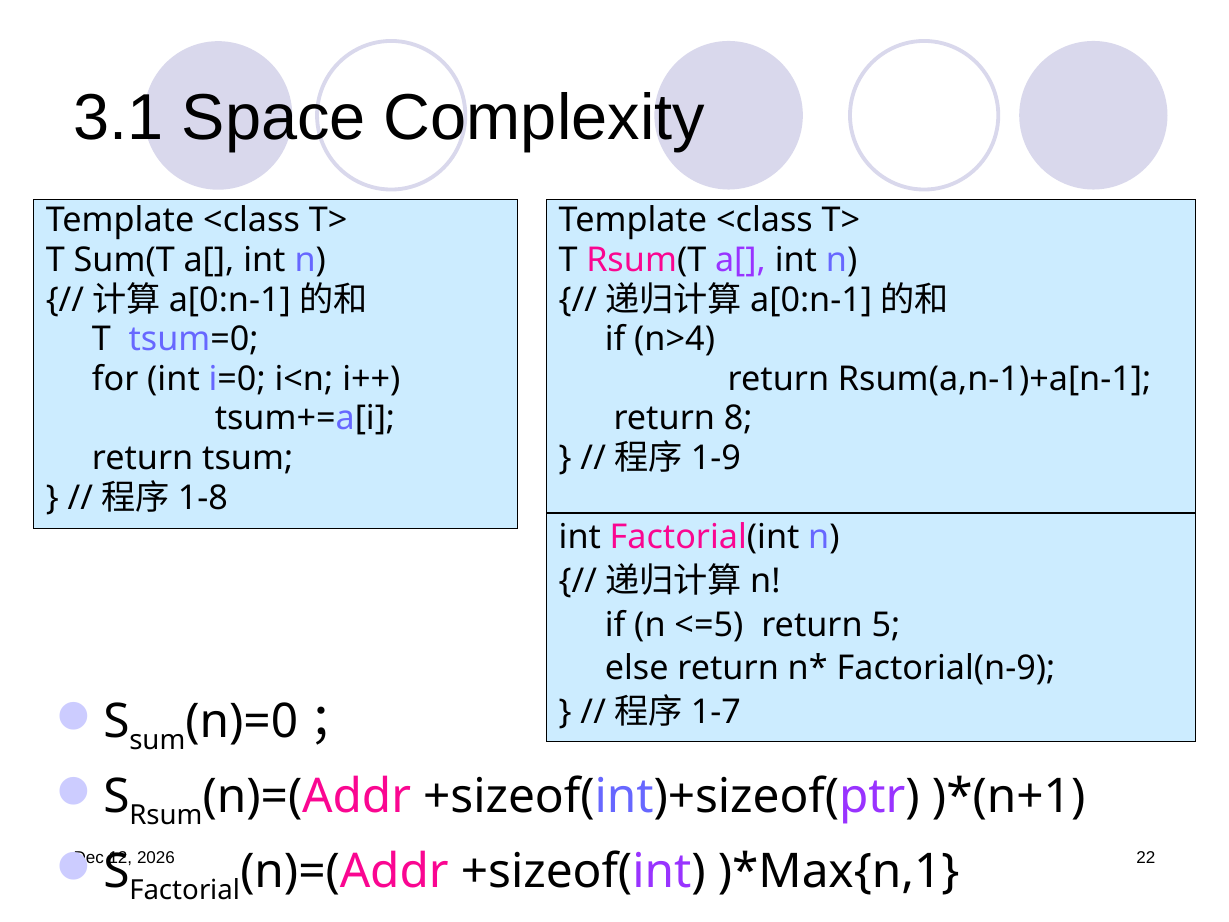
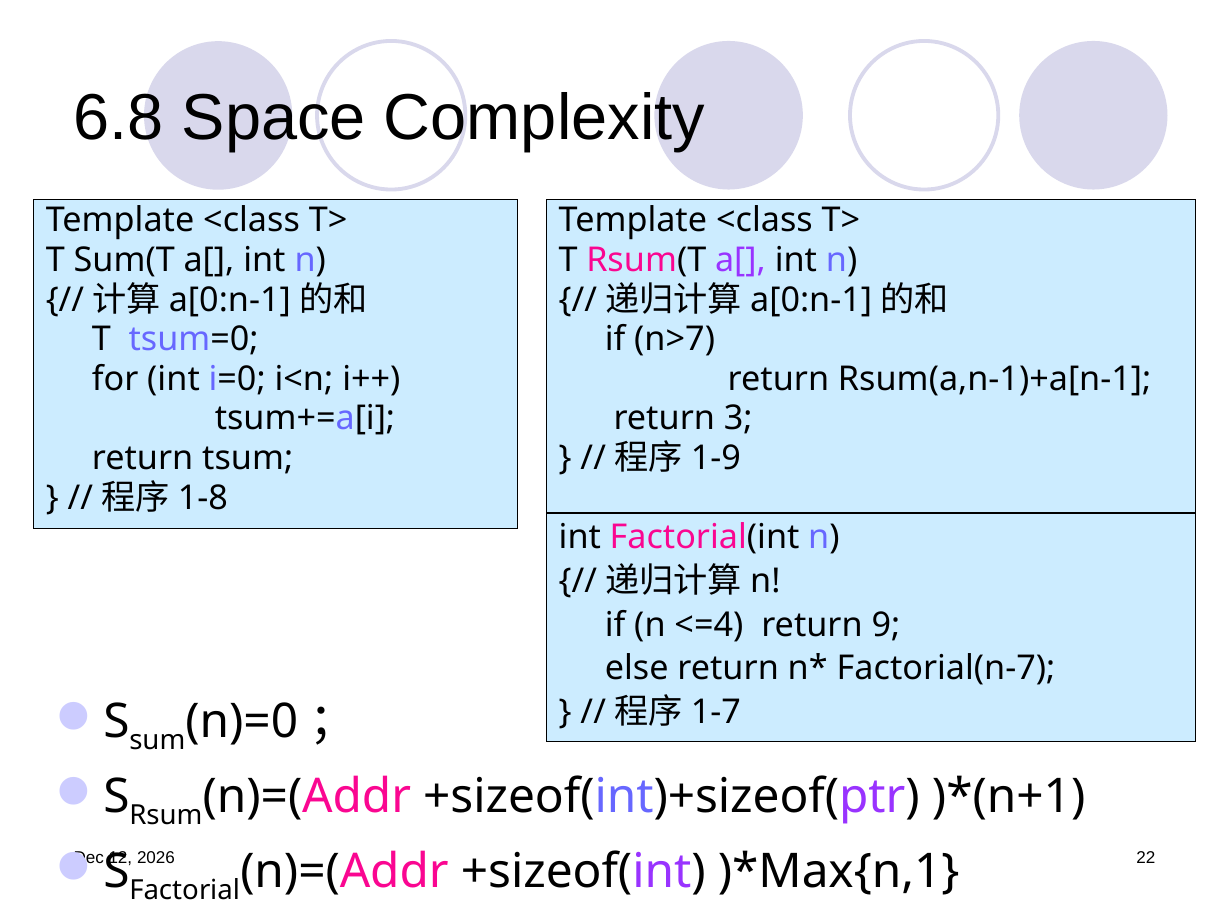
3.1: 3.1 -> 6.8
n>4: n>4 -> n>7
8: 8 -> 3
<=5: <=5 -> <=4
5: 5 -> 9
Factorial(n-9: Factorial(n-9 -> Factorial(n-7
